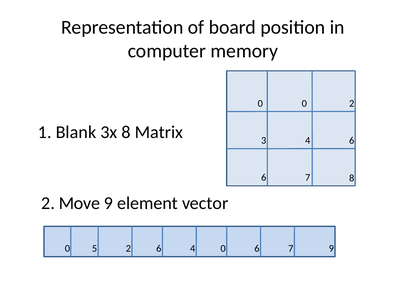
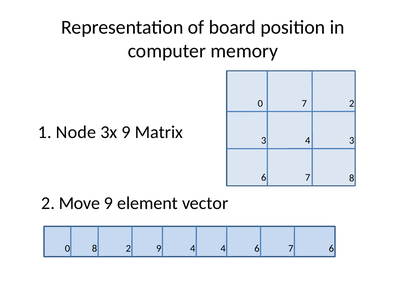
0 0: 0 -> 7
Blank: Blank -> Node
3x 8: 8 -> 9
4 6: 6 -> 3
0 5: 5 -> 8
2 6: 6 -> 9
4 0: 0 -> 4
7 9: 9 -> 6
